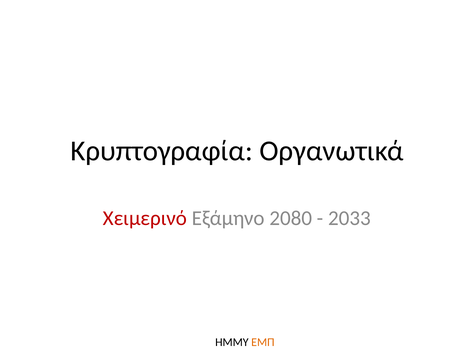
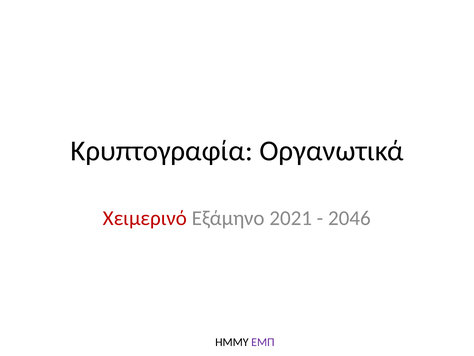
2080: 2080 -> 2021
2033: 2033 -> 2046
ΕΜΠ colour: orange -> purple
